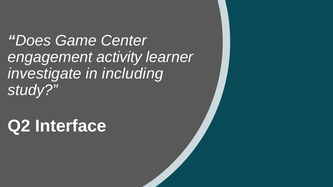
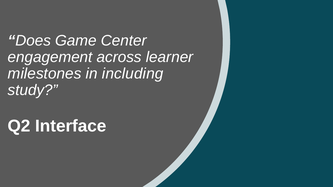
activity: activity -> across
investigate: investigate -> milestones
